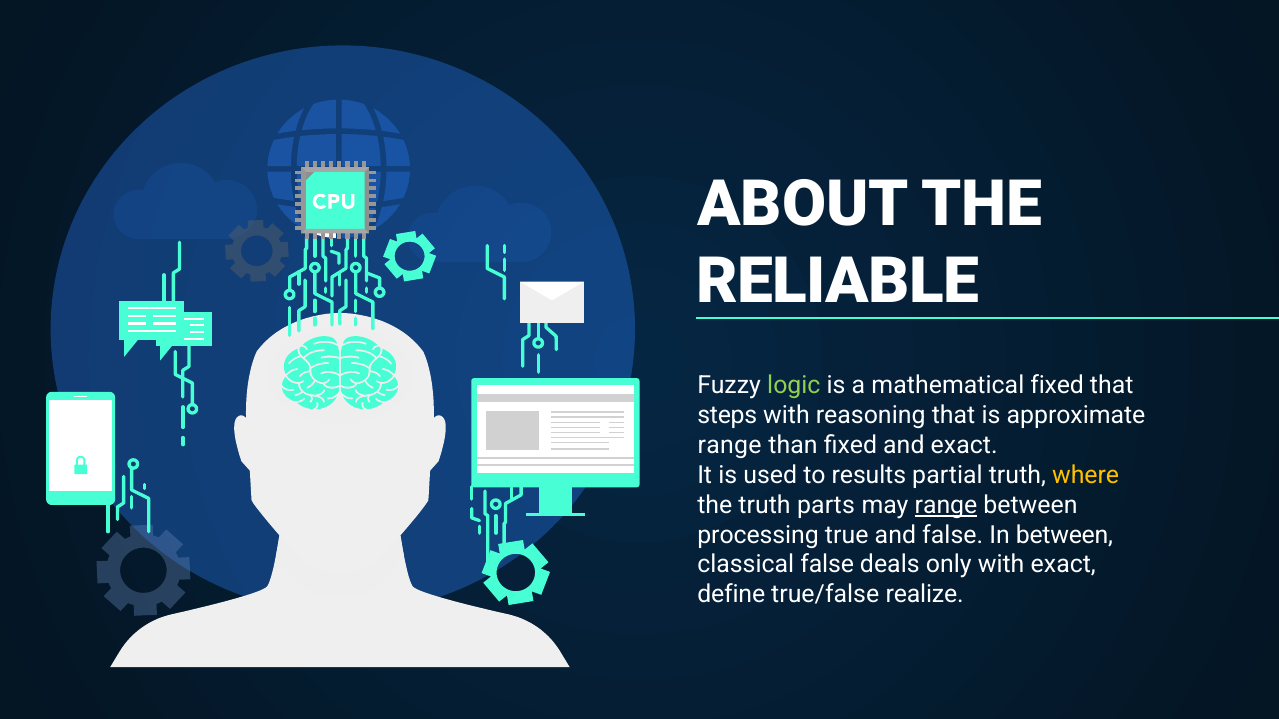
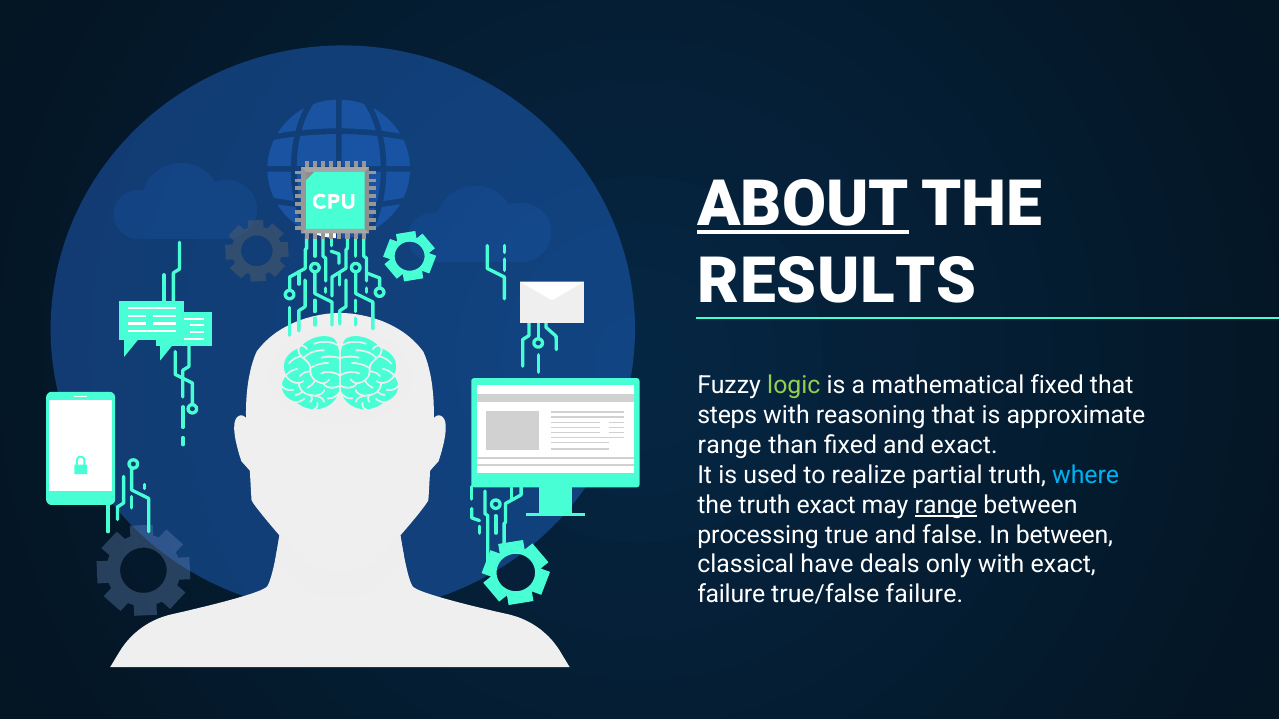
ABOUT underline: none -> present
RELIABLE: RELIABLE -> RESULTS
results: results -> realize
where colour: yellow -> light blue
truth parts: parts -> exact
classical false: false -> have
define at (731, 595): define -> failure
true/false realize: realize -> failure
